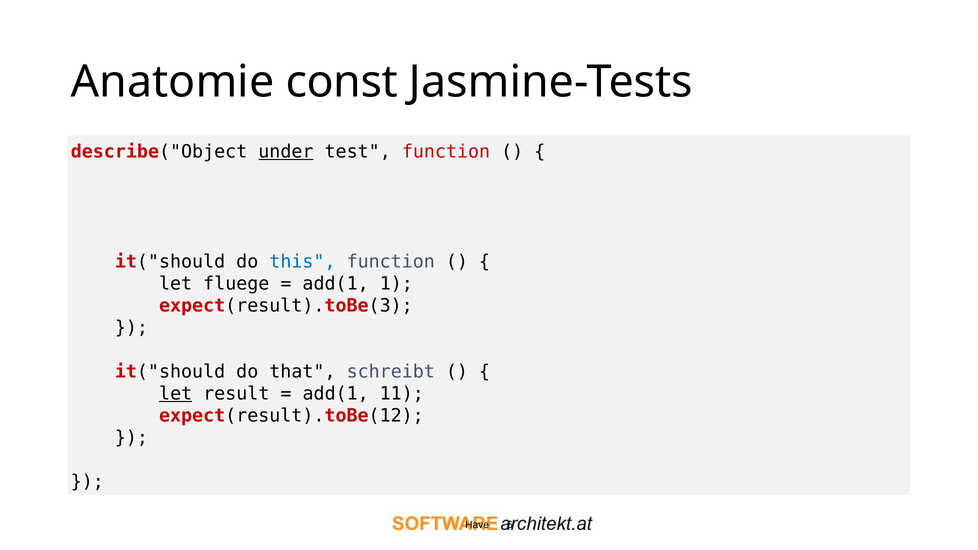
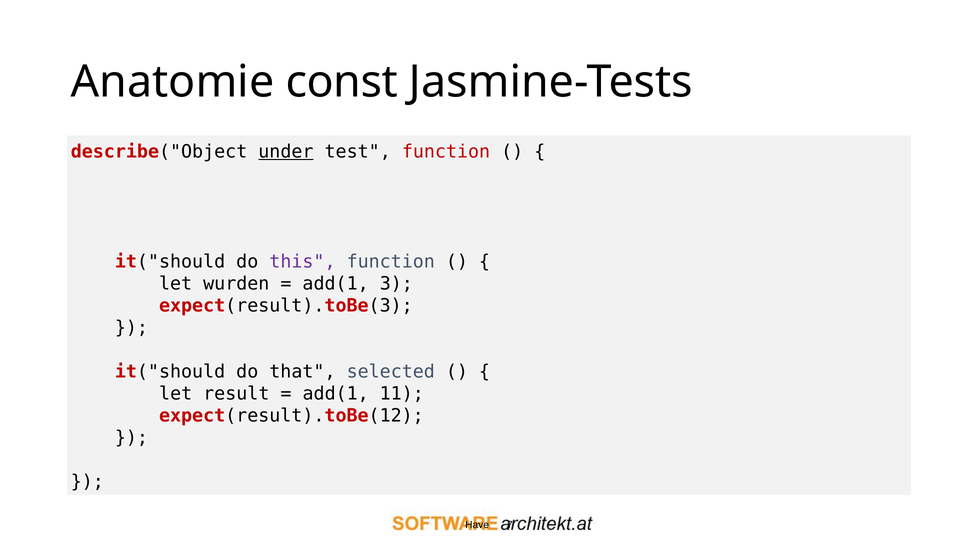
this colour: blue -> purple
fluege: fluege -> wurden
1: 1 -> 3
schreibt: schreibt -> selected
let at (176, 394) underline: present -> none
6: 6 -> 7
